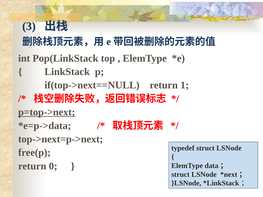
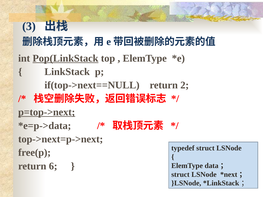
Pop(LinkStack underline: none -> present
1: 1 -> 2
0: 0 -> 6
